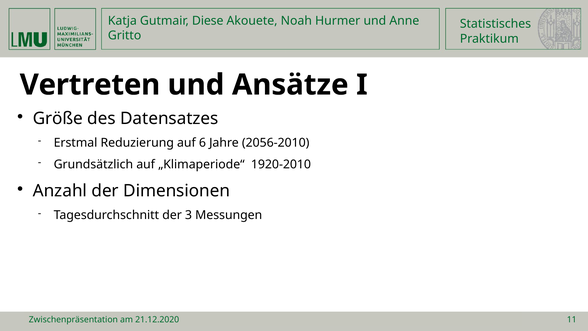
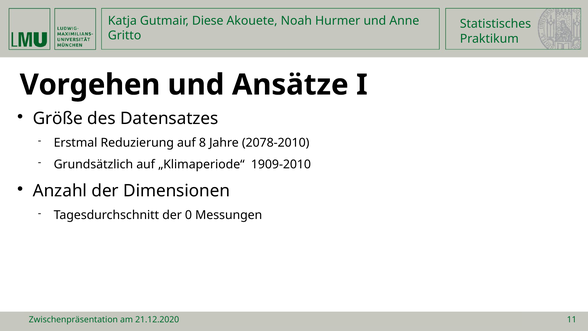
Vertreten: Vertreten -> Vorgehen
6: 6 -> 8
2056-2010: 2056-2010 -> 2078-2010
1920-2010: 1920-2010 -> 1909-2010
3: 3 -> 0
